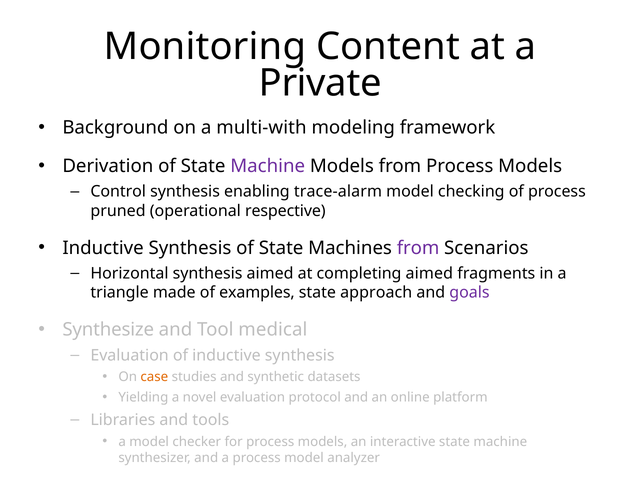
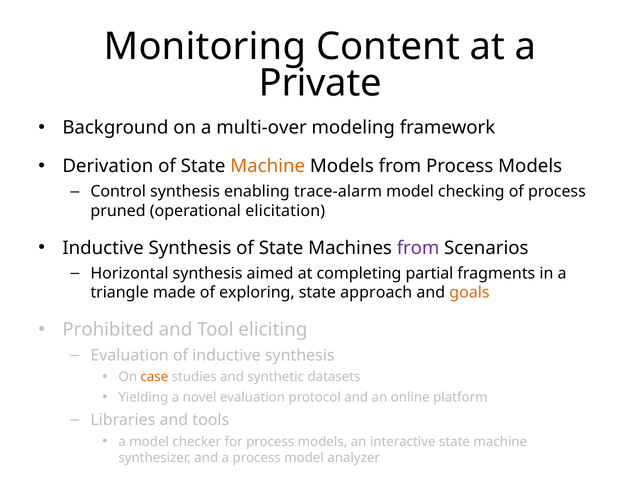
multi-with: multi-with -> multi-over
Machine at (268, 166) colour: purple -> orange
respective: respective -> elicitation
completing aimed: aimed -> partial
examples: examples -> exploring
goals colour: purple -> orange
Synthesize: Synthesize -> Prohibited
medical: medical -> eliciting
